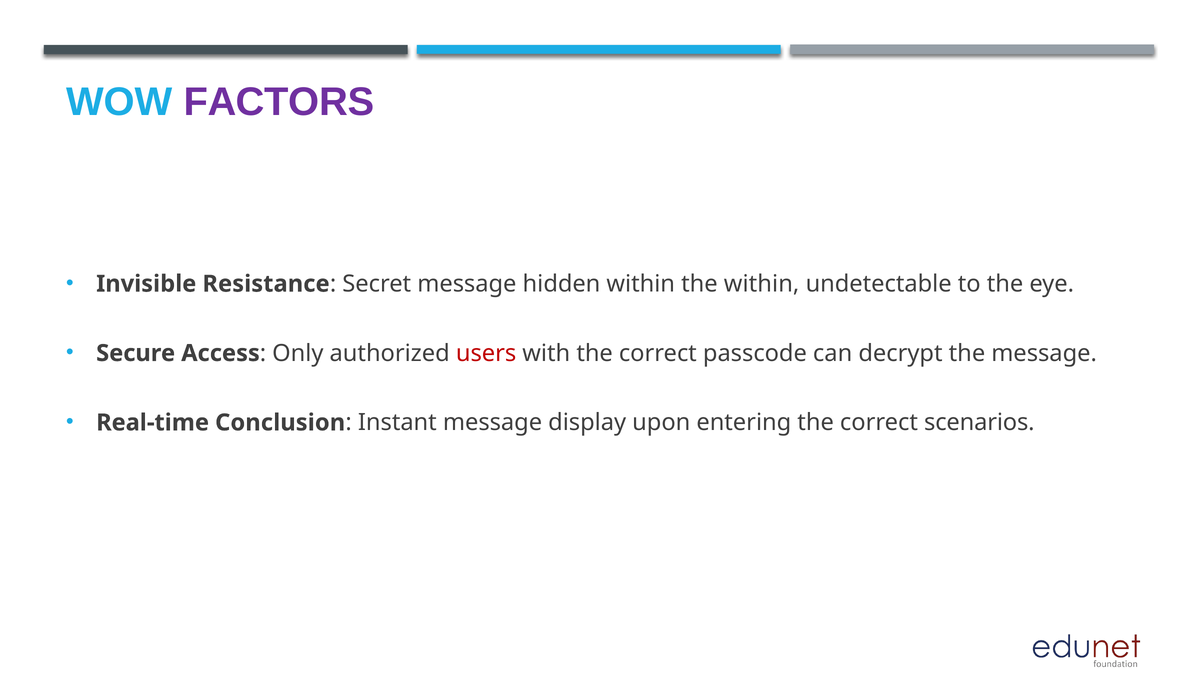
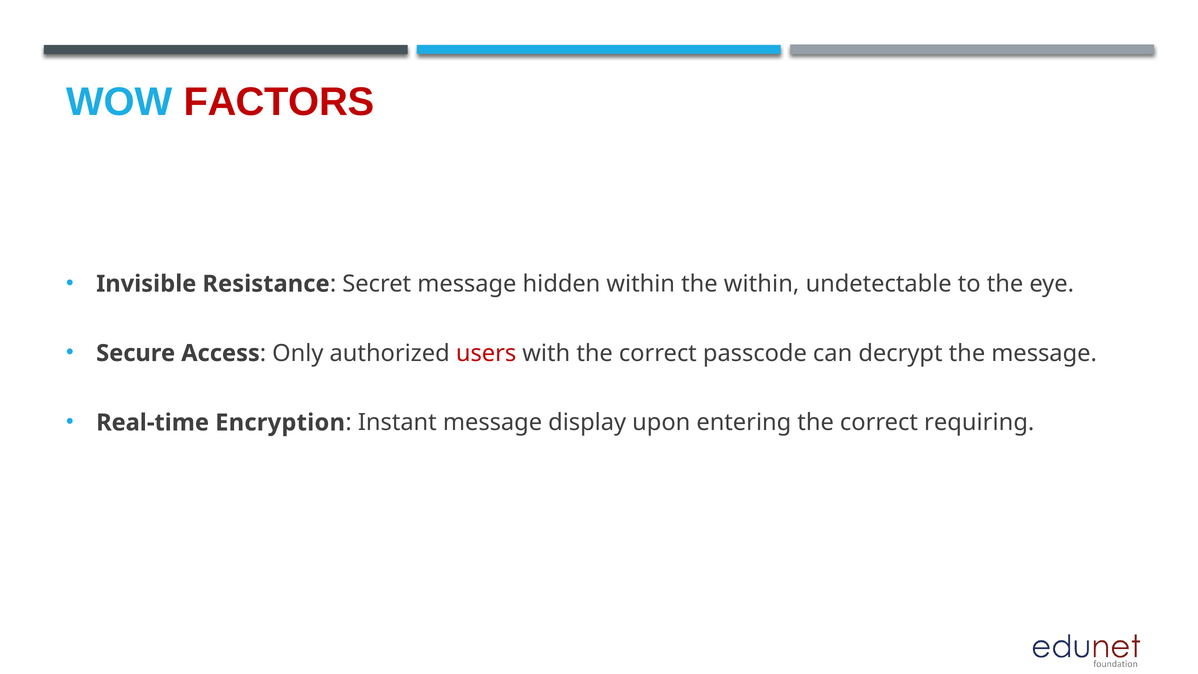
FACTORS colour: purple -> red
Conclusion: Conclusion -> Encryption
scenarios: scenarios -> requiring
